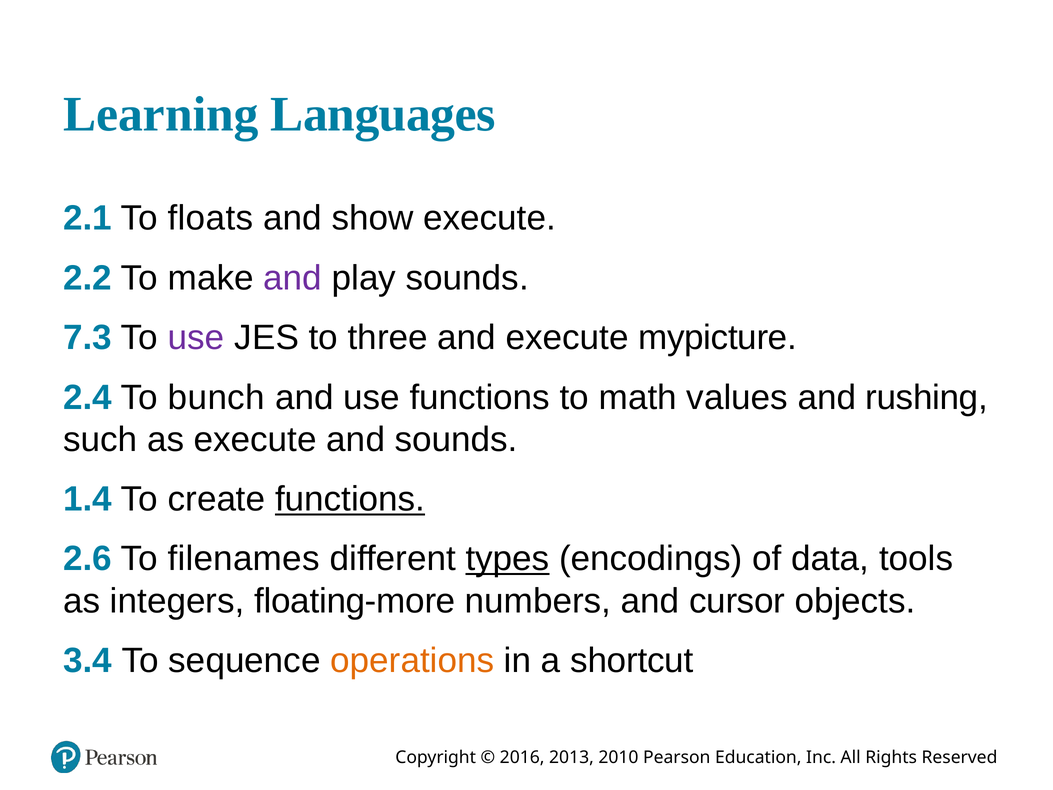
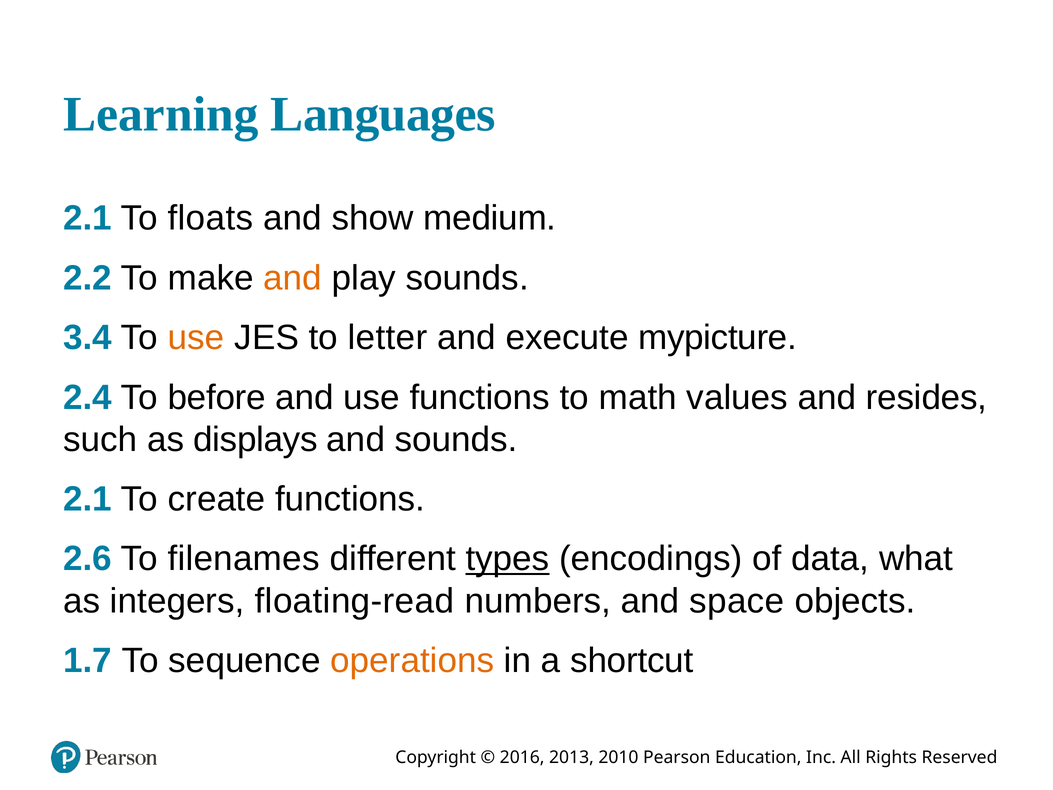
show execute: execute -> medium
and at (293, 278) colour: purple -> orange
7.3: 7.3 -> 3.4
use at (196, 338) colour: purple -> orange
three: three -> letter
bunch: bunch -> before
rushing: rushing -> resides
as execute: execute -> displays
1.4 at (88, 499): 1.4 -> 2.1
functions at (350, 499) underline: present -> none
tools: tools -> what
floating-more: floating-more -> floating-read
cursor: cursor -> space
3.4: 3.4 -> 1.7
